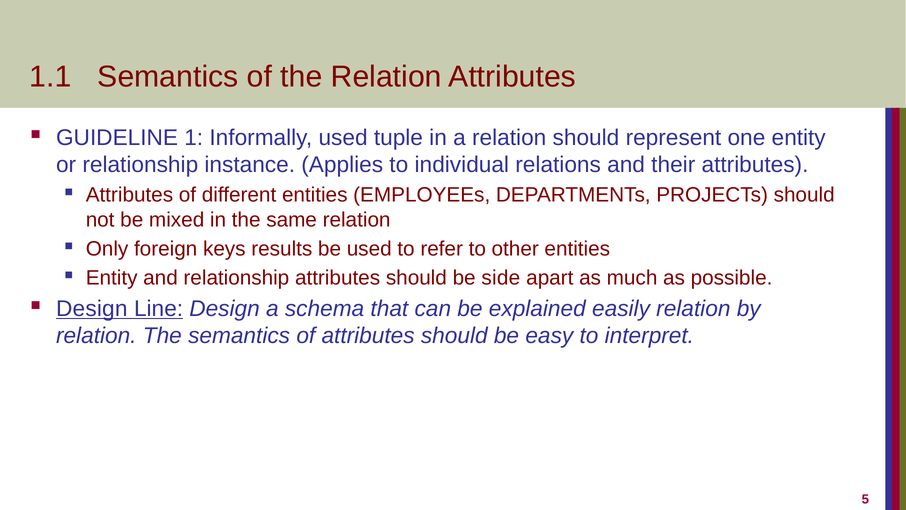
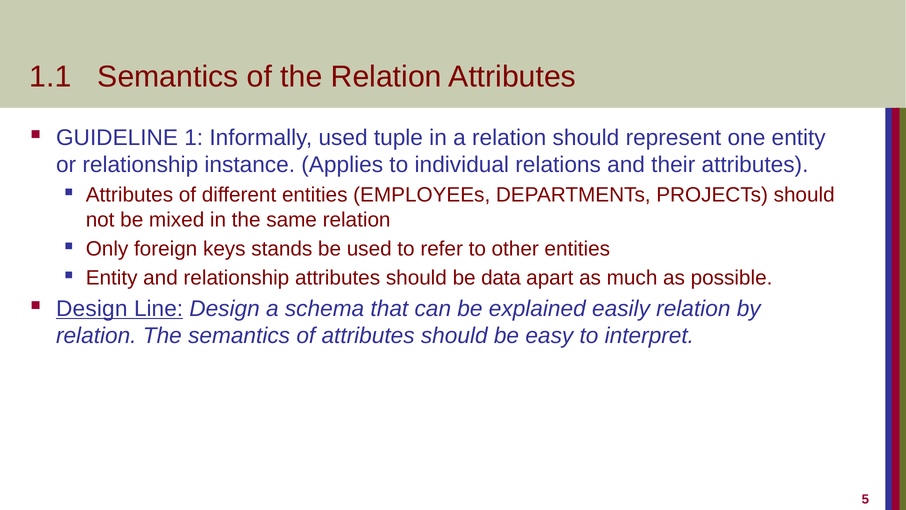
results: results -> stands
side: side -> data
